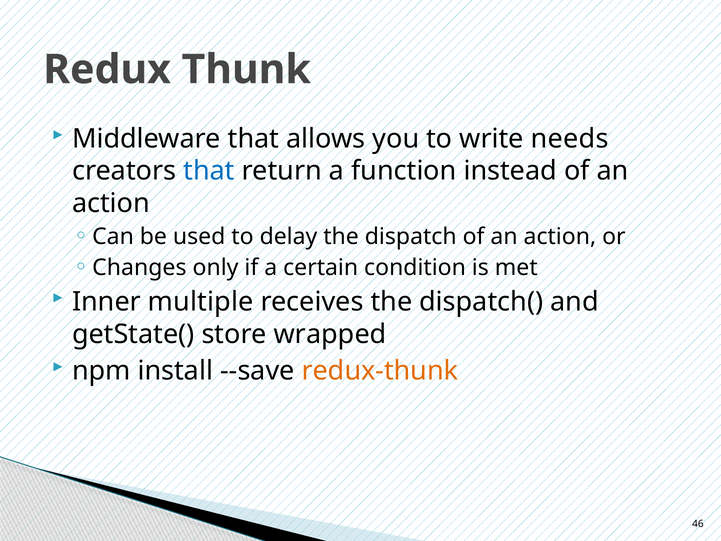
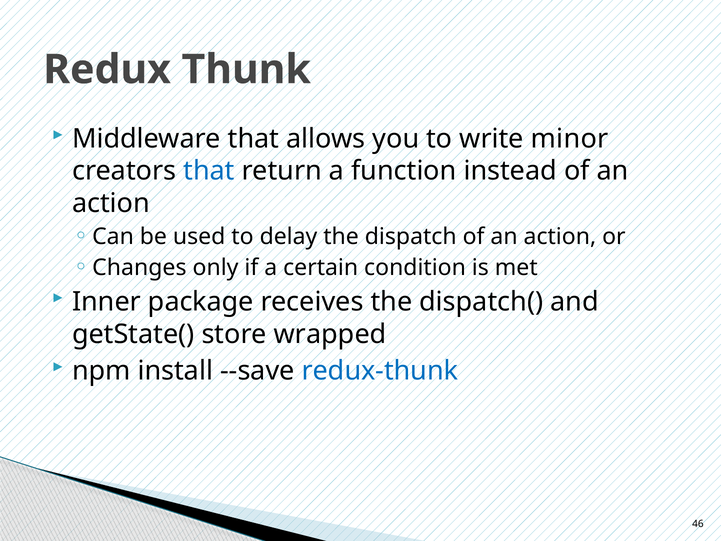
needs: needs -> minor
multiple: multiple -> package
redux-thunk colour: orange -> blue
